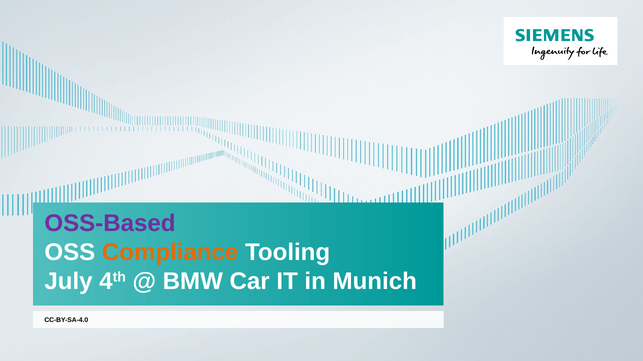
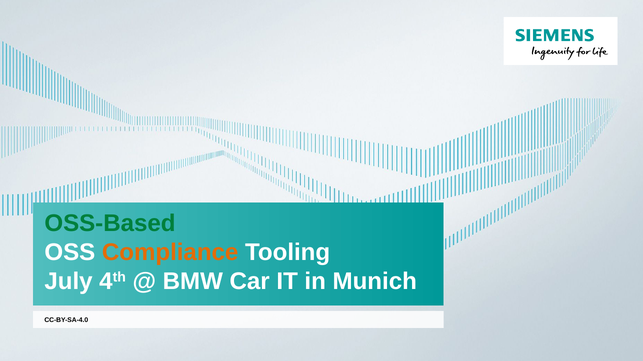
OSS-Based colour: purple -> green
